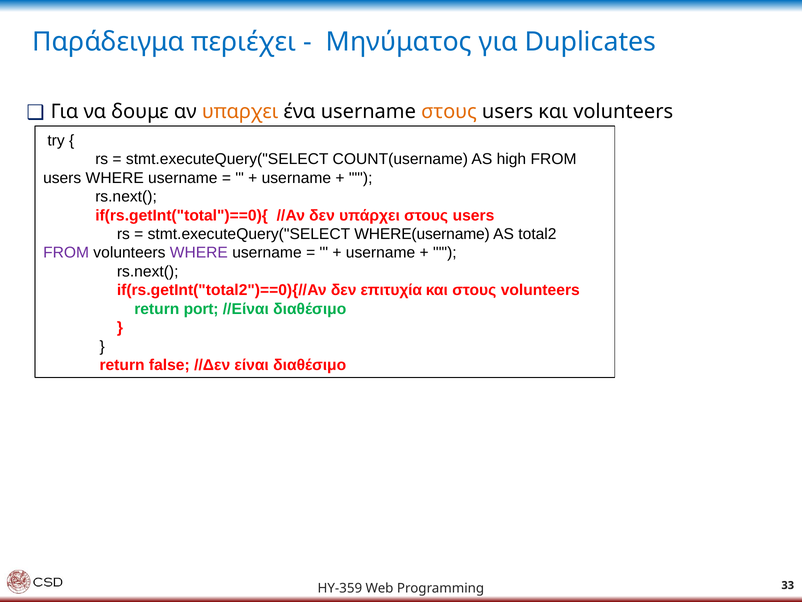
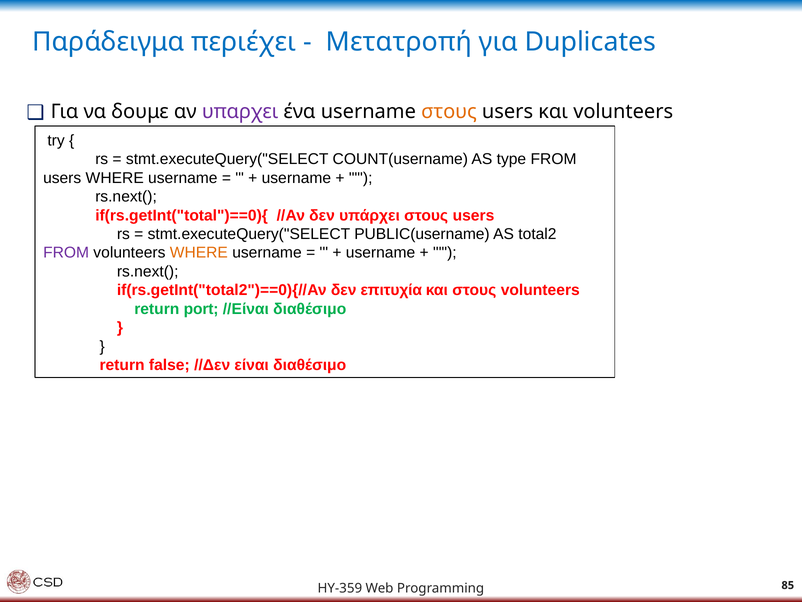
Μηνύματος: Μηνύματος -> Μετατροπή
υπαρχει colour: orange -> purple
high: high -> type
WHERE(username: WHERE(username -> PUBLIC(username
WHERE at (199, 253) colour: purple -> orange
33: 33 -> 85
